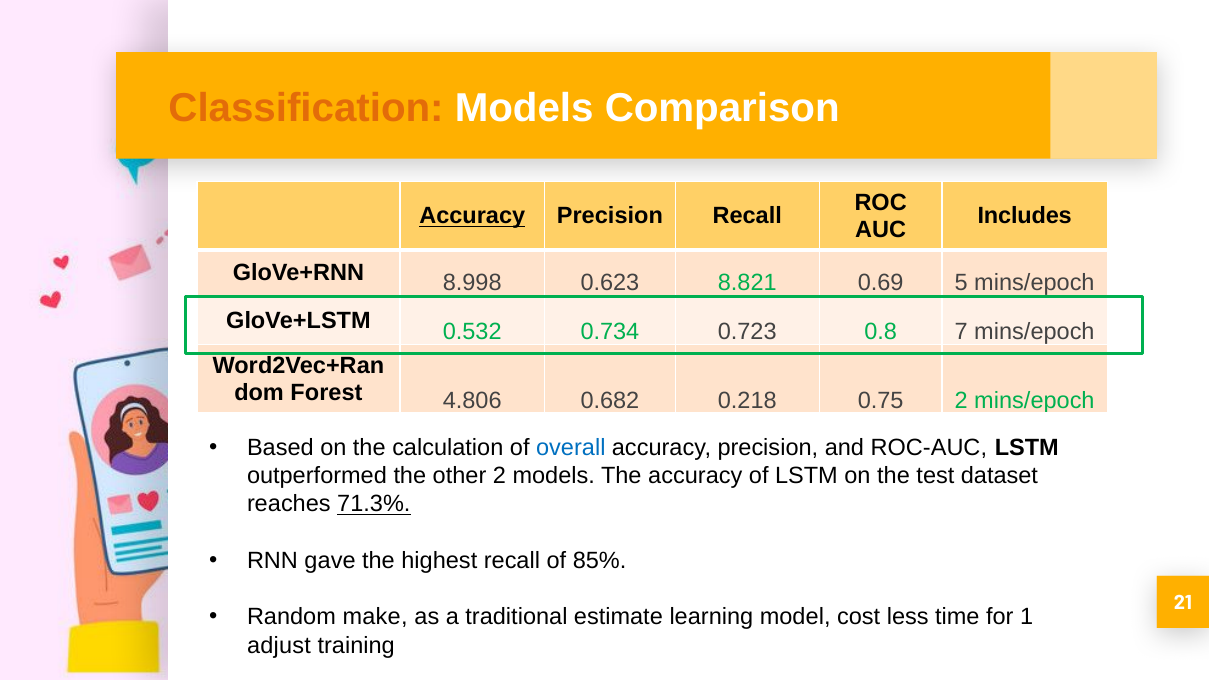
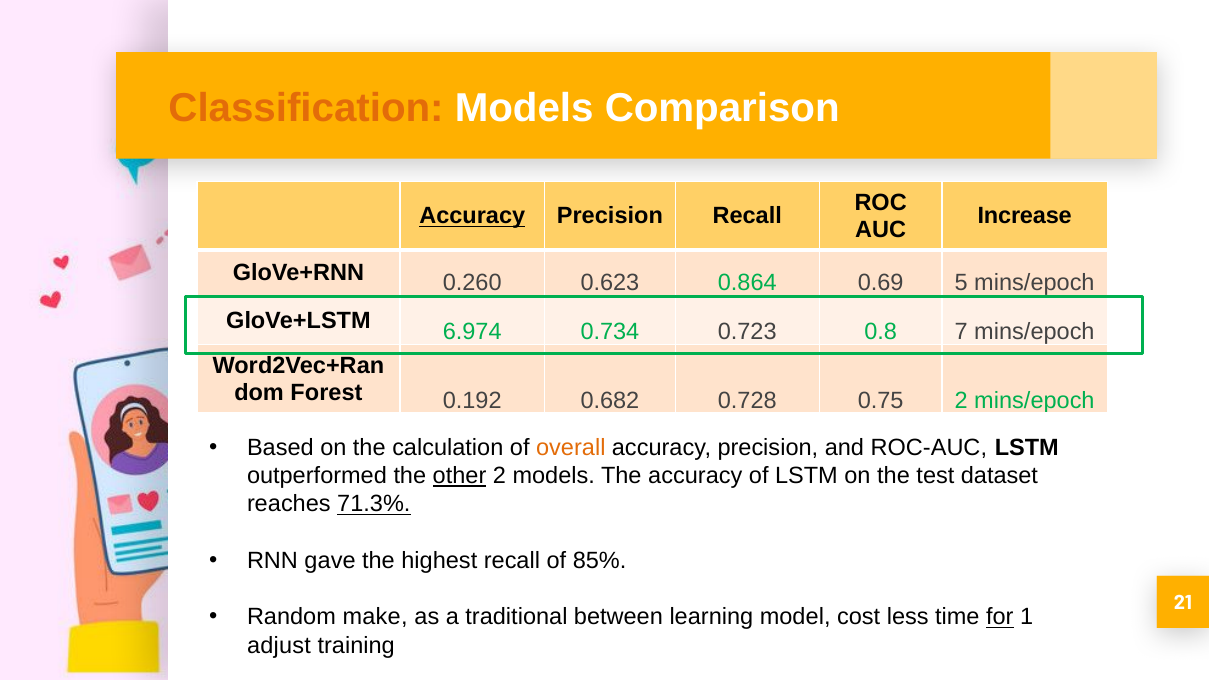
Includes: Includes -> Increase
8.998: 8.998 -> 0.260
8.821: 8.821 -> 0.864
0.532: 0.532 -> 6.974
4.806: 4.806 -> 0.192
0.218: 0.218 -> 0.728
overall colour: blue -> orange
other underline: none -> present
estimate: estimate -> between
for underline: none -> present
